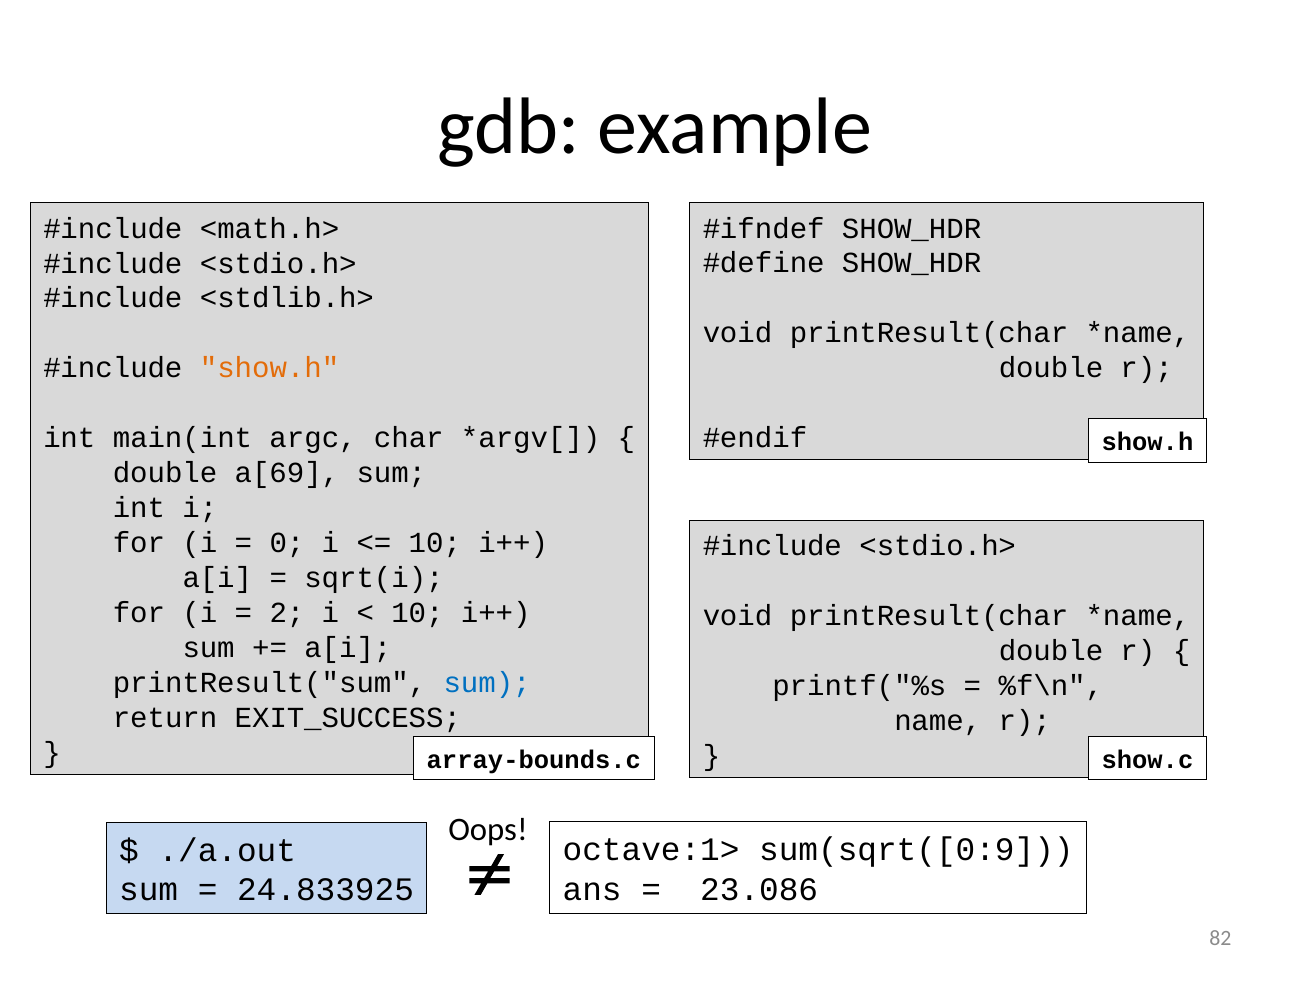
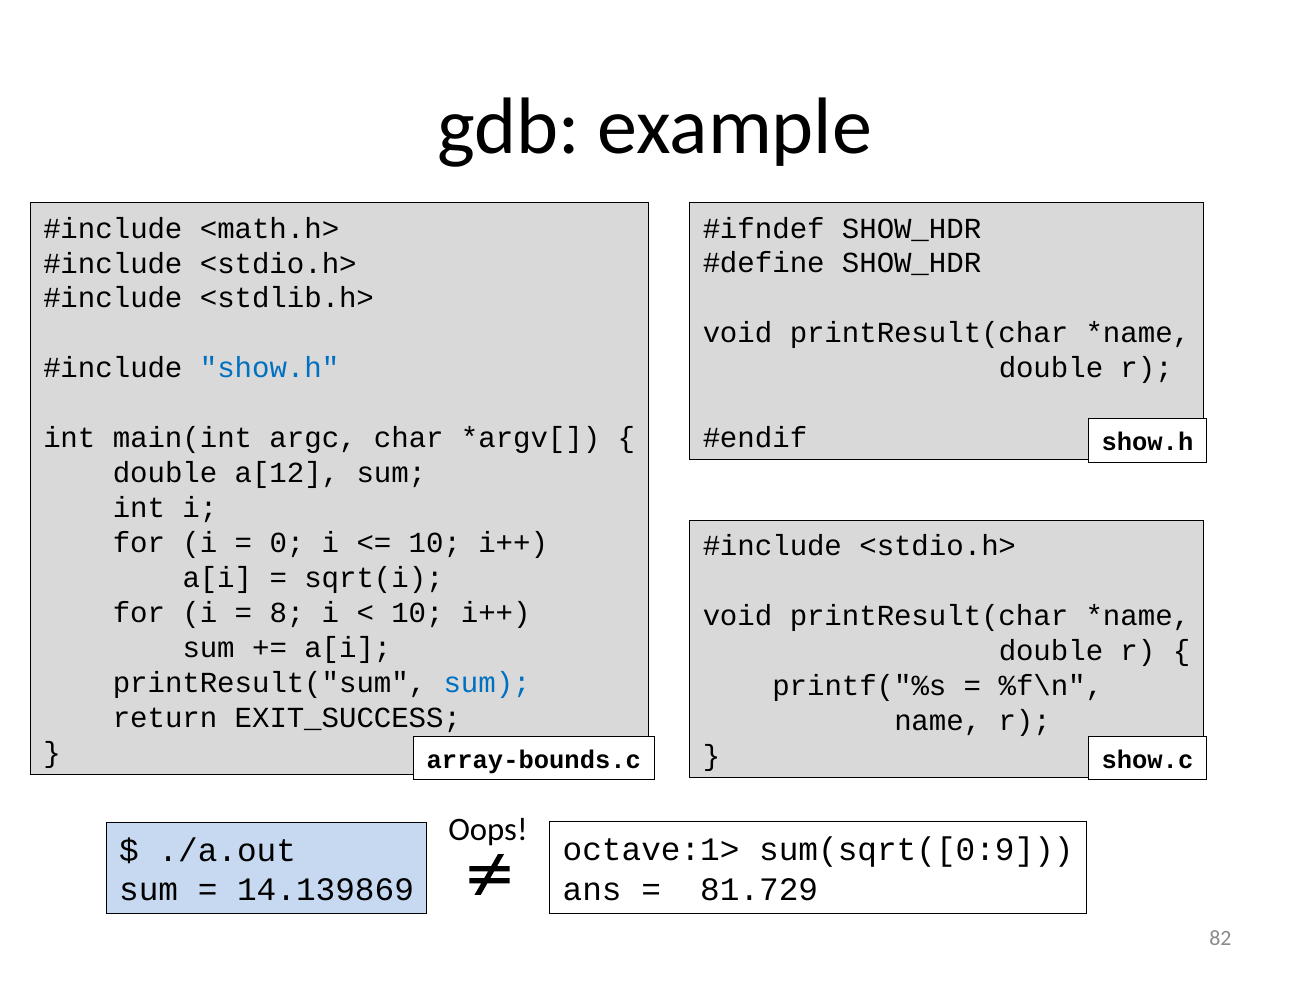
show.h at (270, 368) colour: orange -> blue
a[69: a[69 -> a[12
2: 2 -> 8
23.086: 23.086 -> 81.729
24.833925: 24.833925 -> 14.139869
